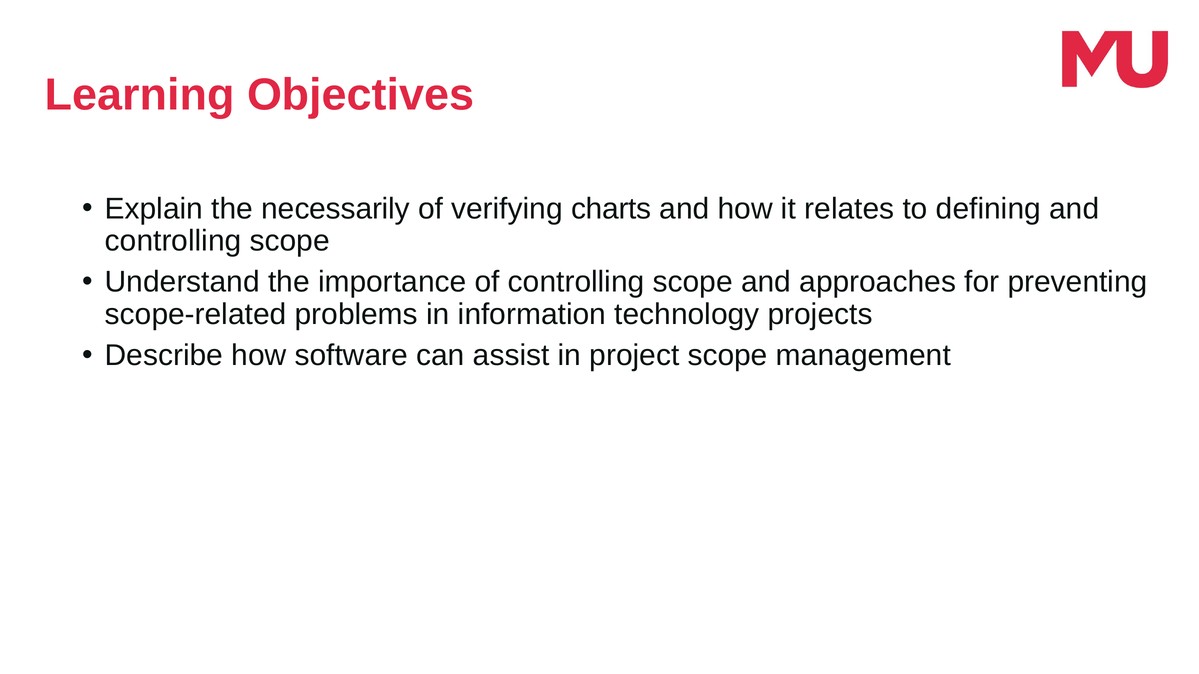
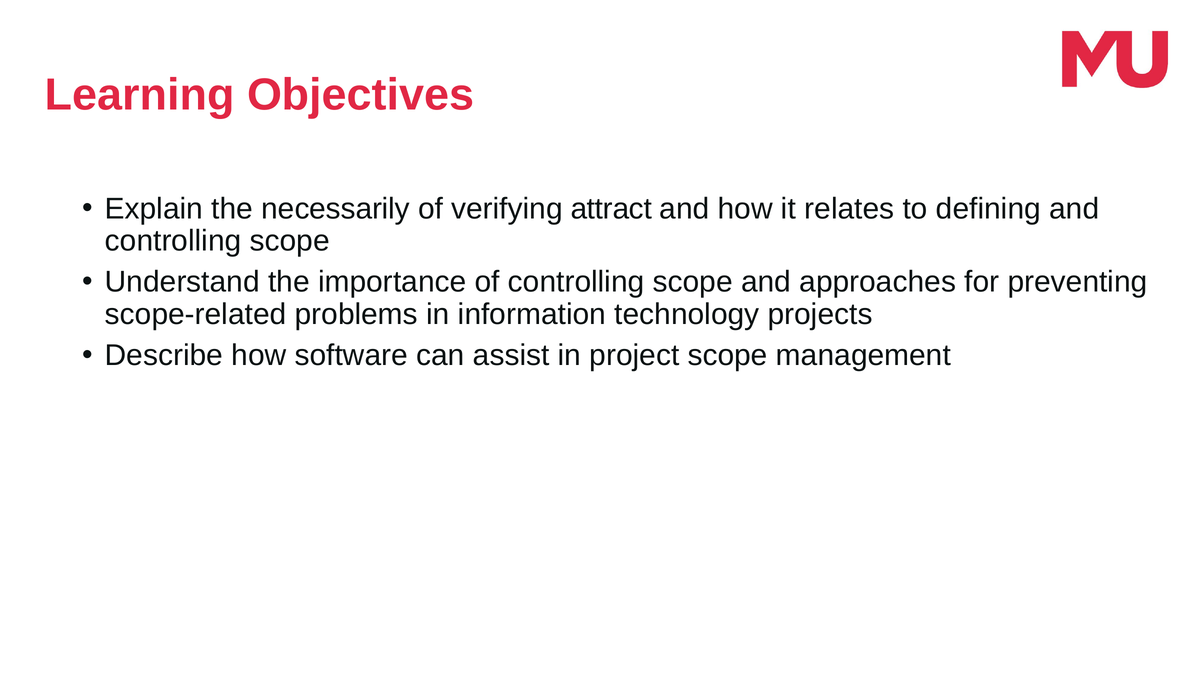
charts: charts -> attract
